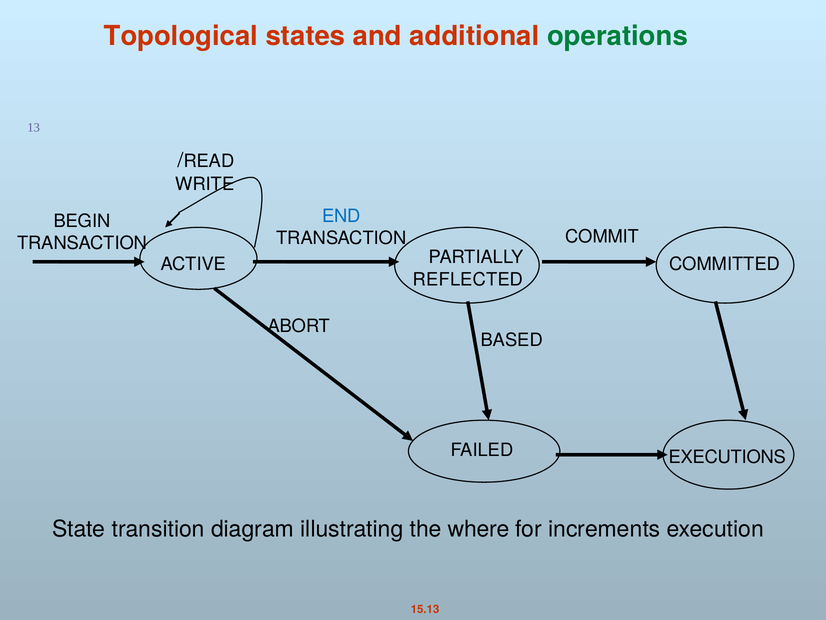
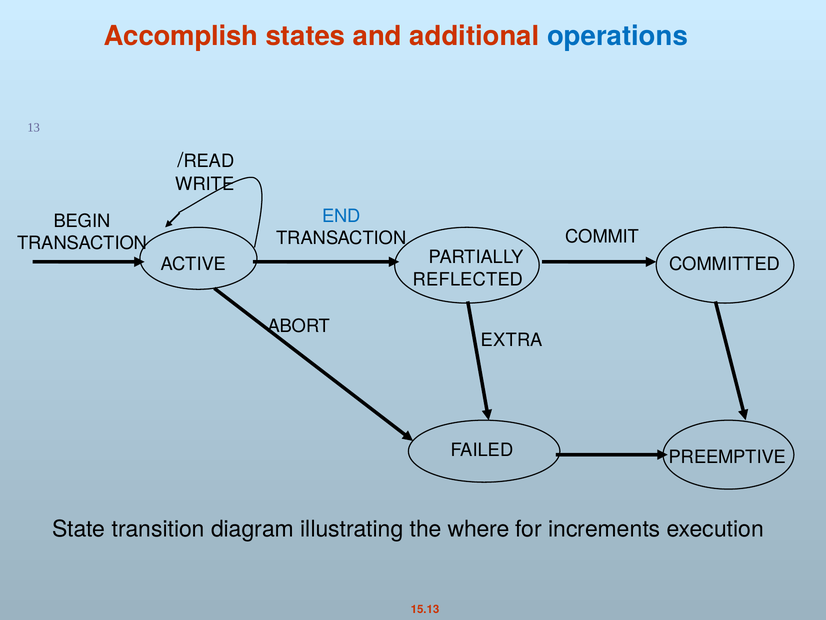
Topological: Topological -> Accomplish
operations colour: green -> blue
BASED: BASED -> EXTRA
EXECUTIONS: EXECUTIONS -> PREEMPTIVE
